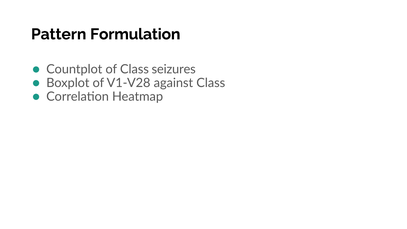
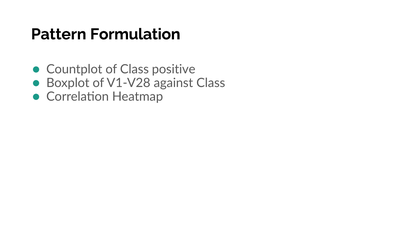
seizures: seizures -> positive
